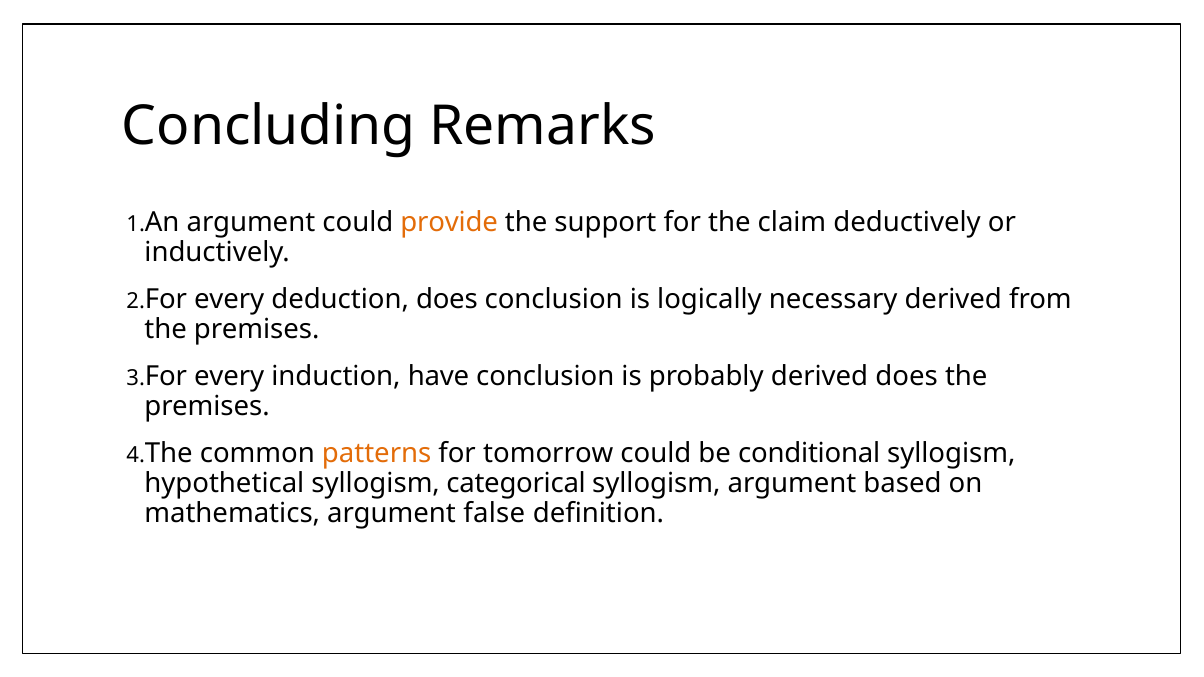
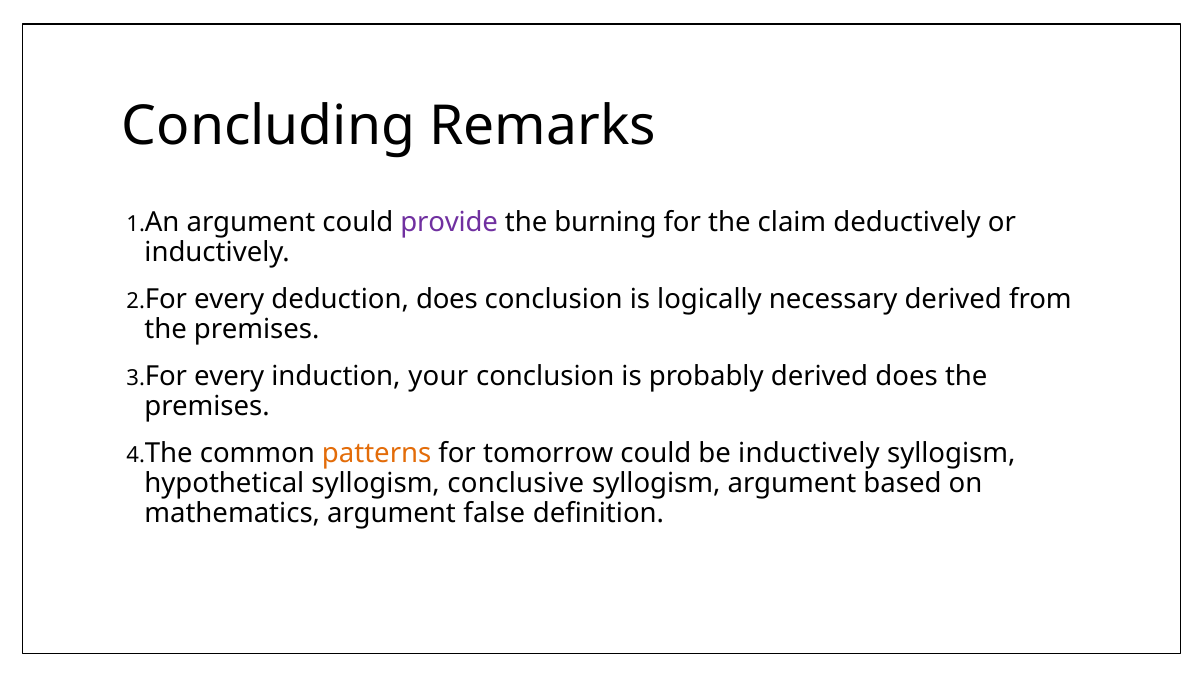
provide colour: orange -> purple
support: support -> burning
have: have -> your
be conditional: conditional -> inductively
categorical: categorical -> conclusive
